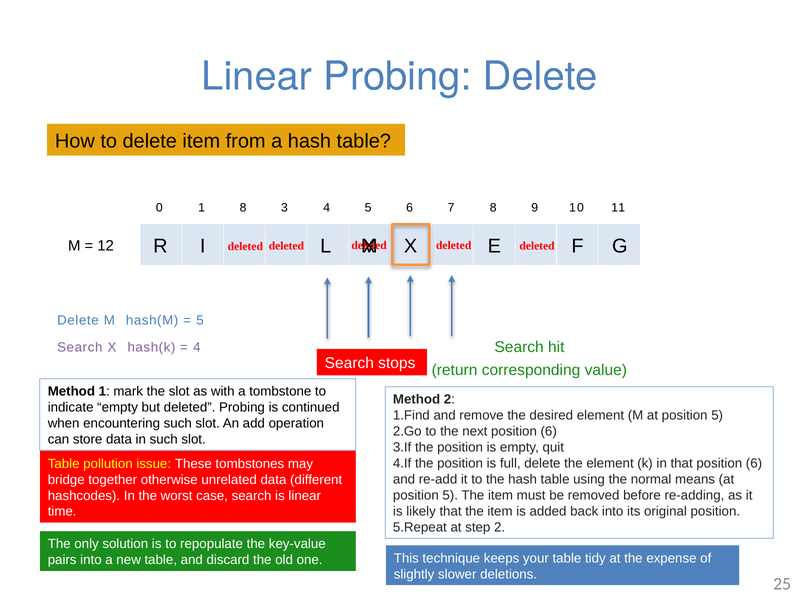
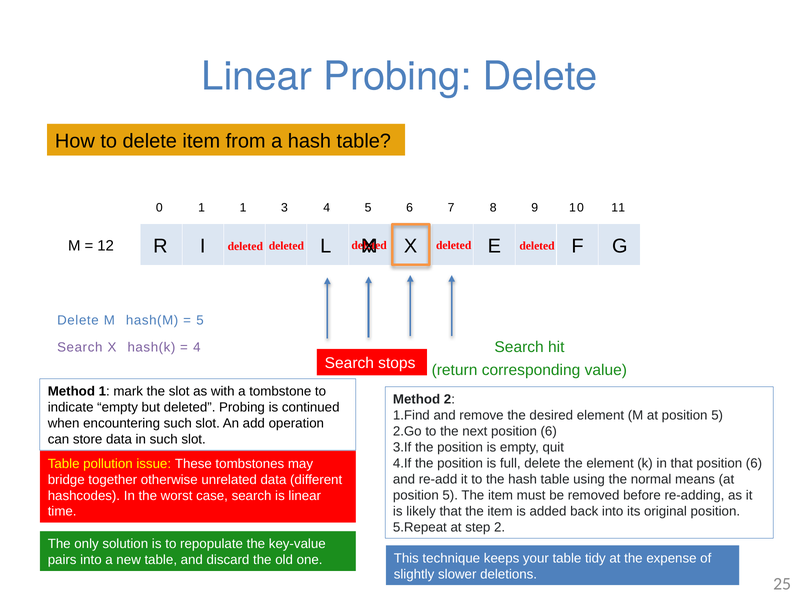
1 8: 8 -> 1
